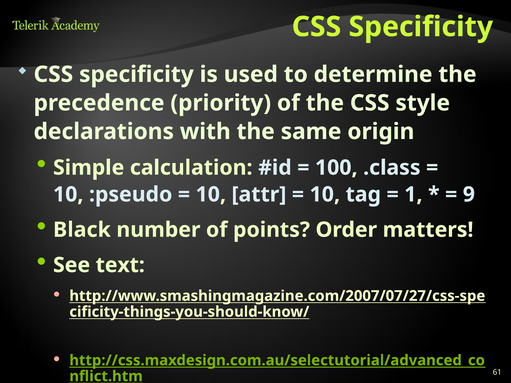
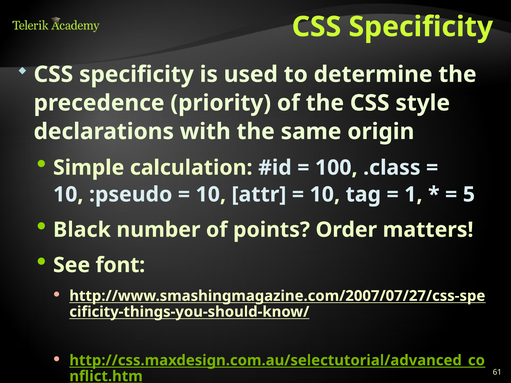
9: 9 -> 5
text: text -> font
